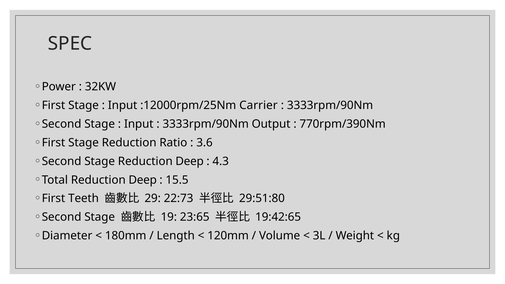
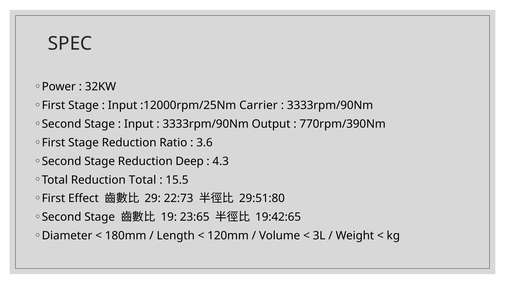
Total Reduction Deep: Deep -> Total
Teeth: Teeth -> Effect
